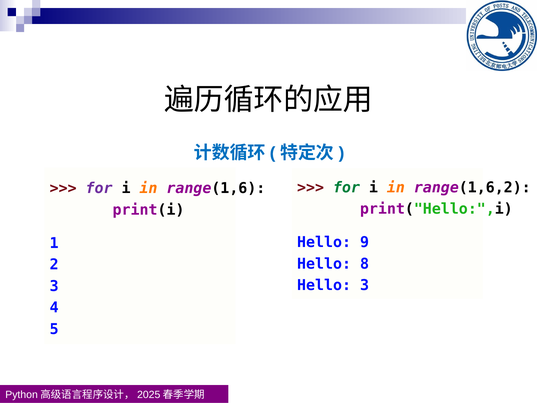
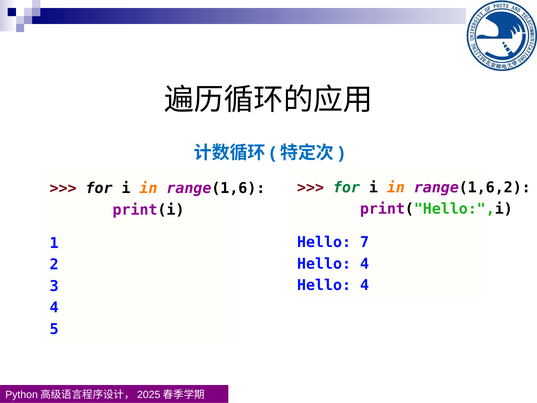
for at (99, 188) colour: purple -> black
9: 9 -> 7
8 at (365, 264): 8 -> 4
3 at (365, 285): 3 -> 4
